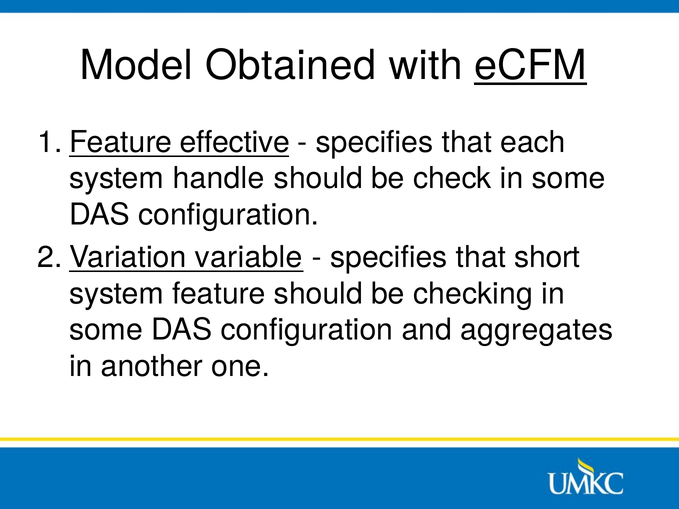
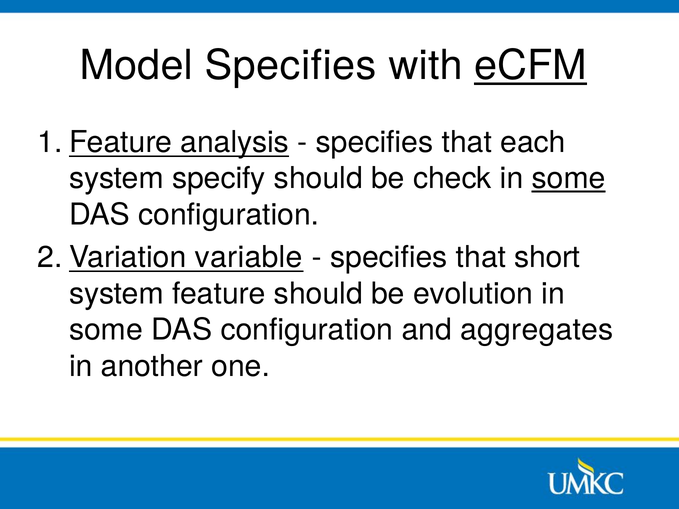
Model Obtained: Obtained -> Specifies
effective: effective -> analysis
handle: handle -> specify
some at (569, 179) underline: none -> present
checking: checking -> evolution
